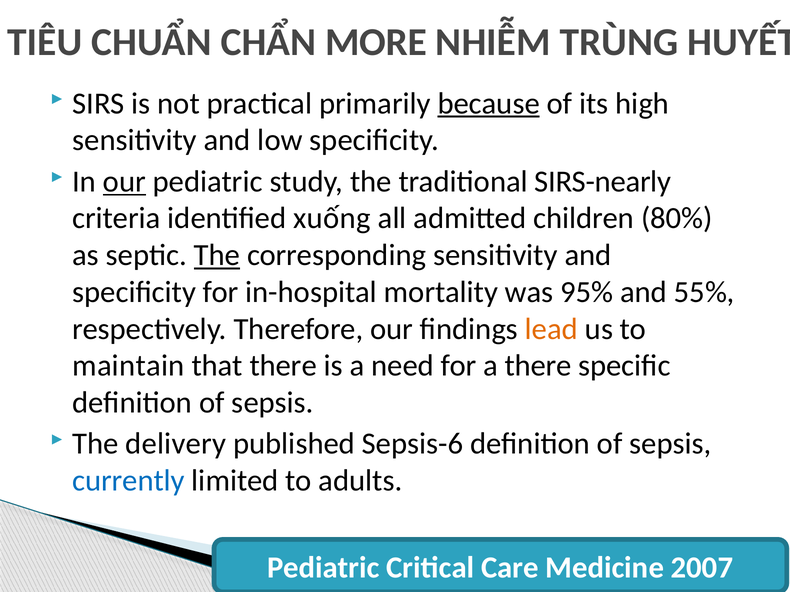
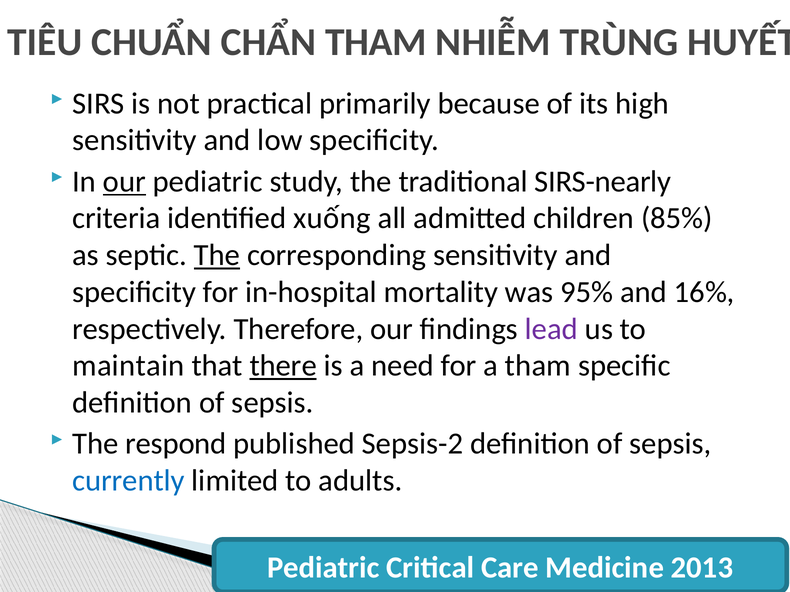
CHẨN MORE: MORE -> THAM
because underline: present -> none
80%: 80% -> 85%
55%: 55% -> 16%
lead colour: orange -> purple
there at (283, 366) underline: none -> present
a there: there -> tham
delivery: delivery -> respond
Sepsis-6: Sepsis-6 -> Sepsis-2
2007: 2007 -> 2013
